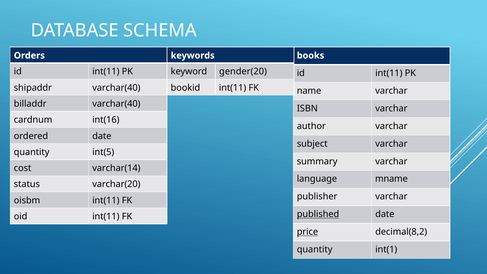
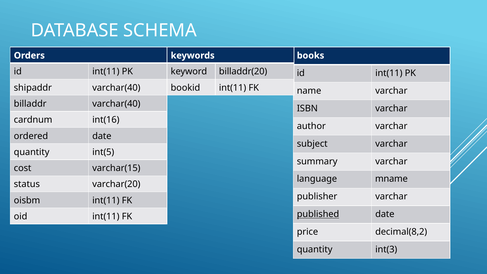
gender(20: gender(20 -> billaddr(20
varchar(14: varchar(14 -> varchar(15
price underline: present -> none
int(1: int(1 -> int(3
